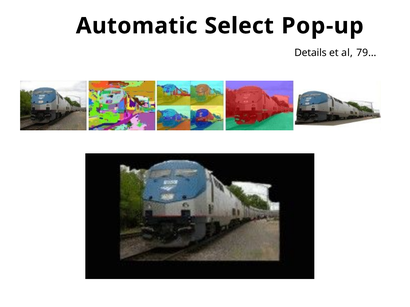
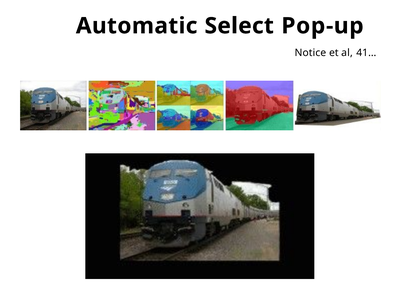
Details: Details -> Notice
79…: 79… -> 41…
